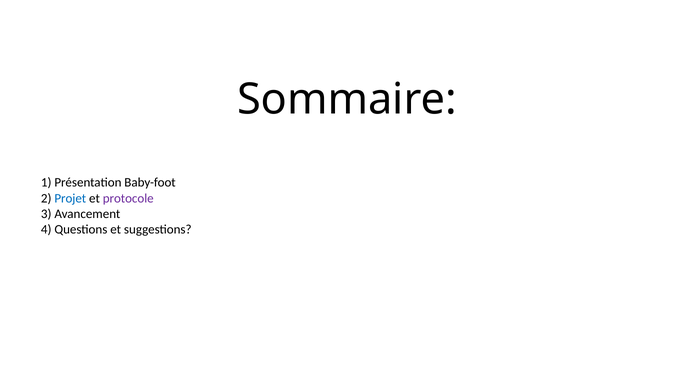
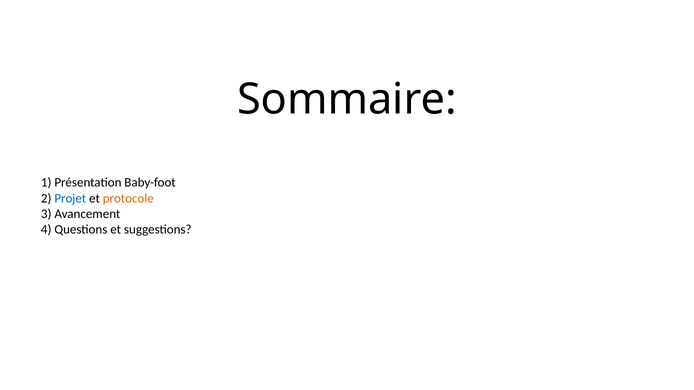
protocole colour: purple -> orange
